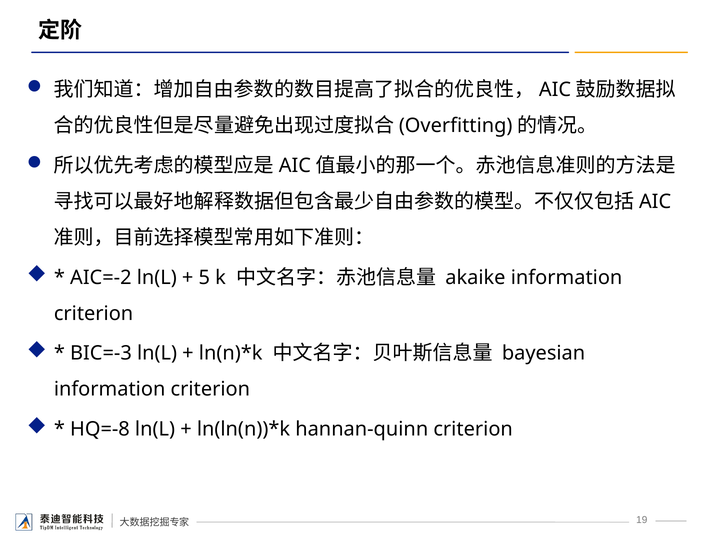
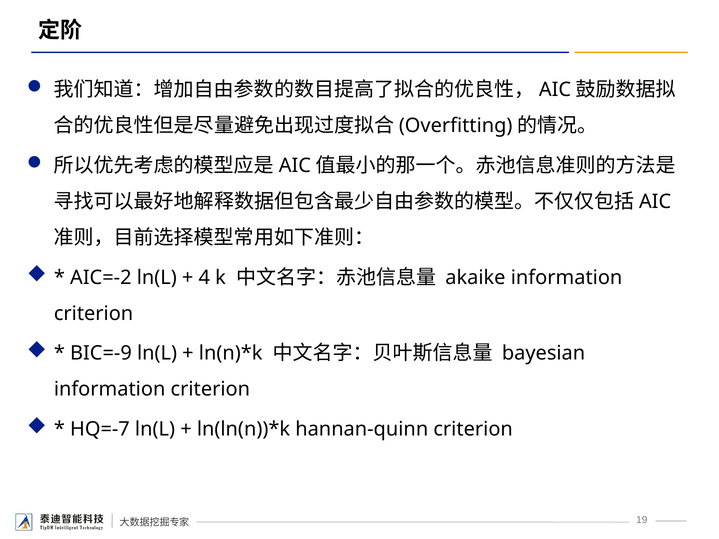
5: 5 -> 4
BIC=-3: BIC=-3 -> BIC=-9
HQ=-8: HQ=-8 -> HQ=-7
